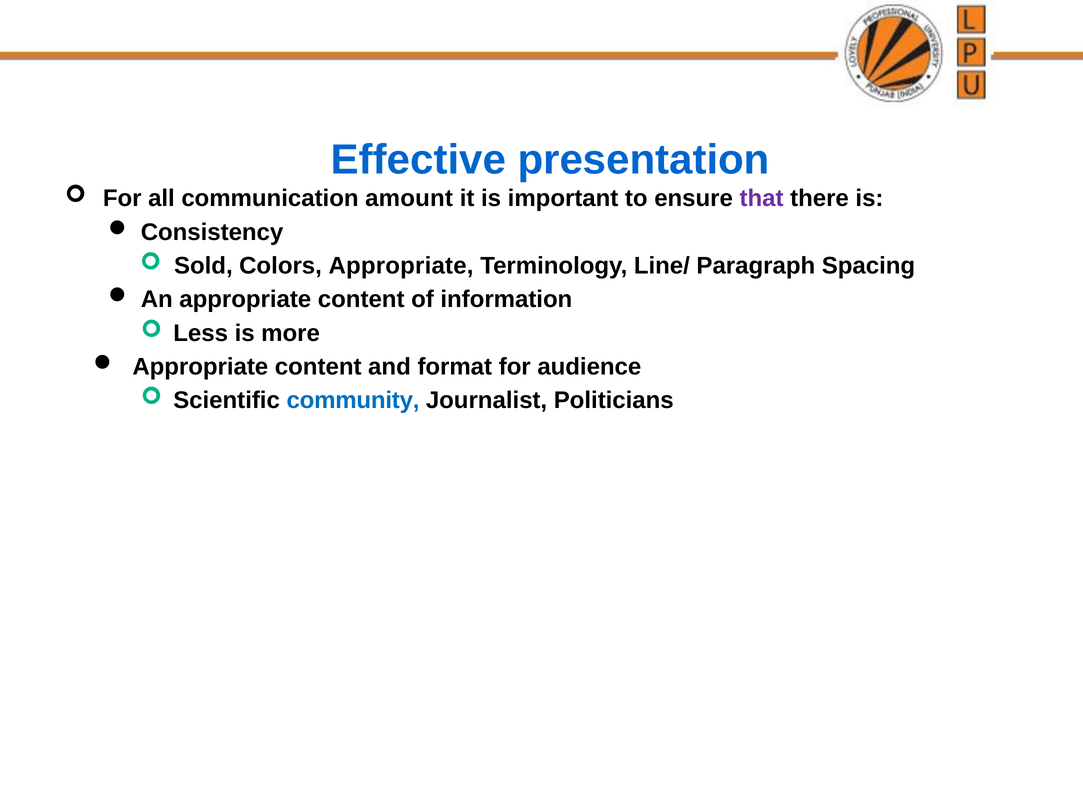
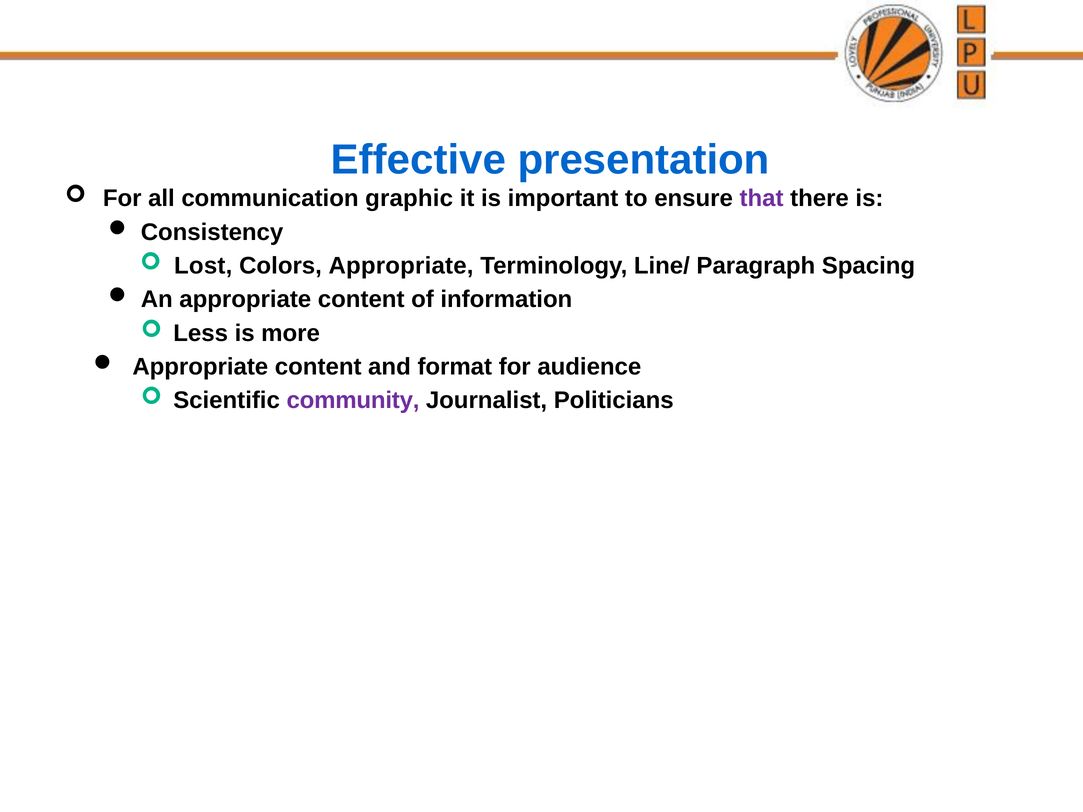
amount: amount -> graphic
Sold: Sold -> Lost
community colour: blue -> purple
